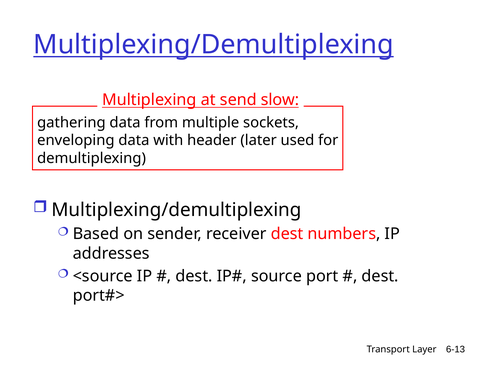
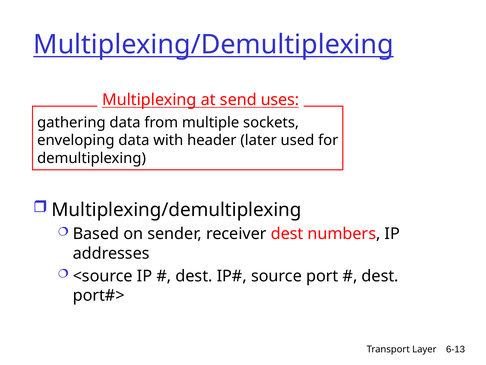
slow: slow -> uses
